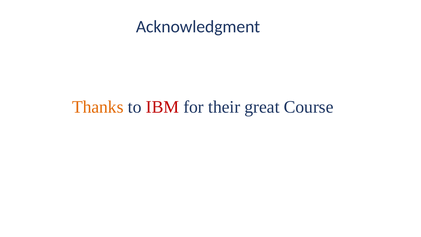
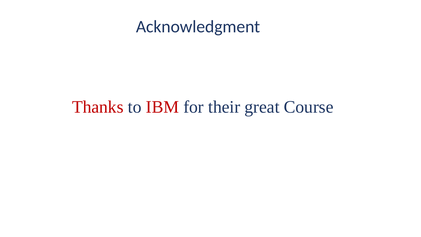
Thanks colour: orange -> red
